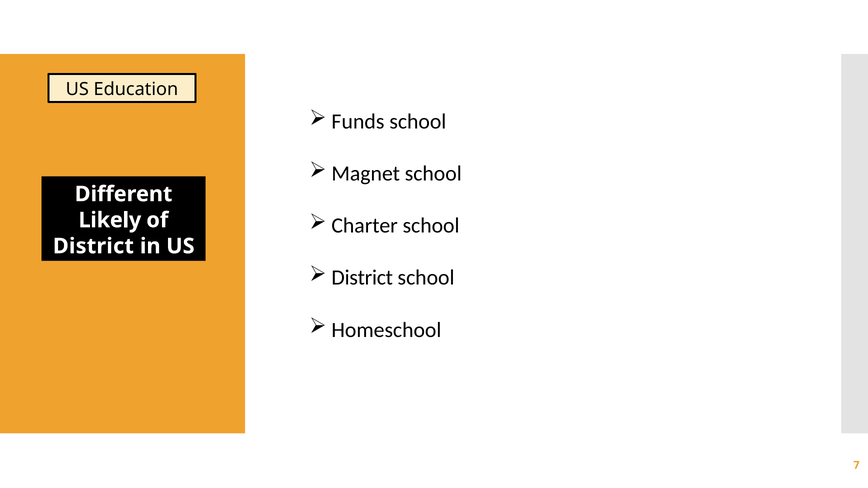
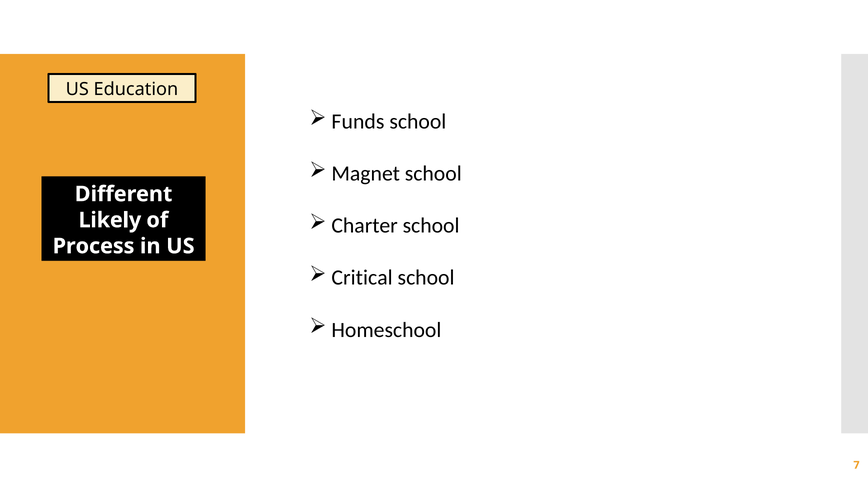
District at (93, 246): District -> Process
District at (362, 278): District -> Critical
